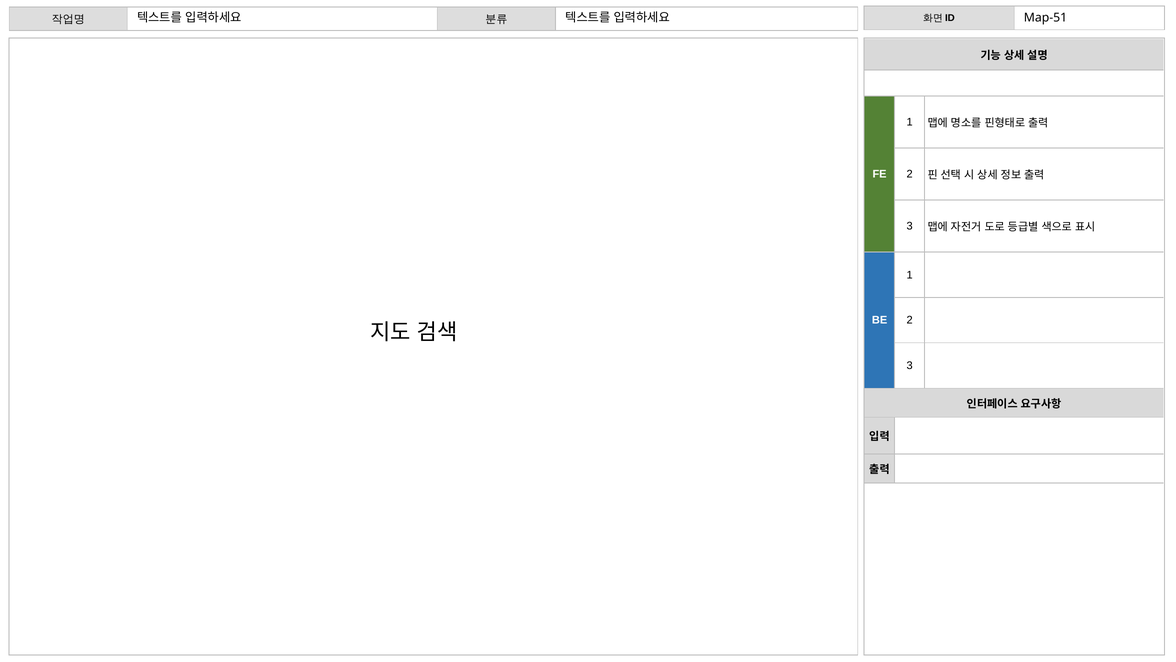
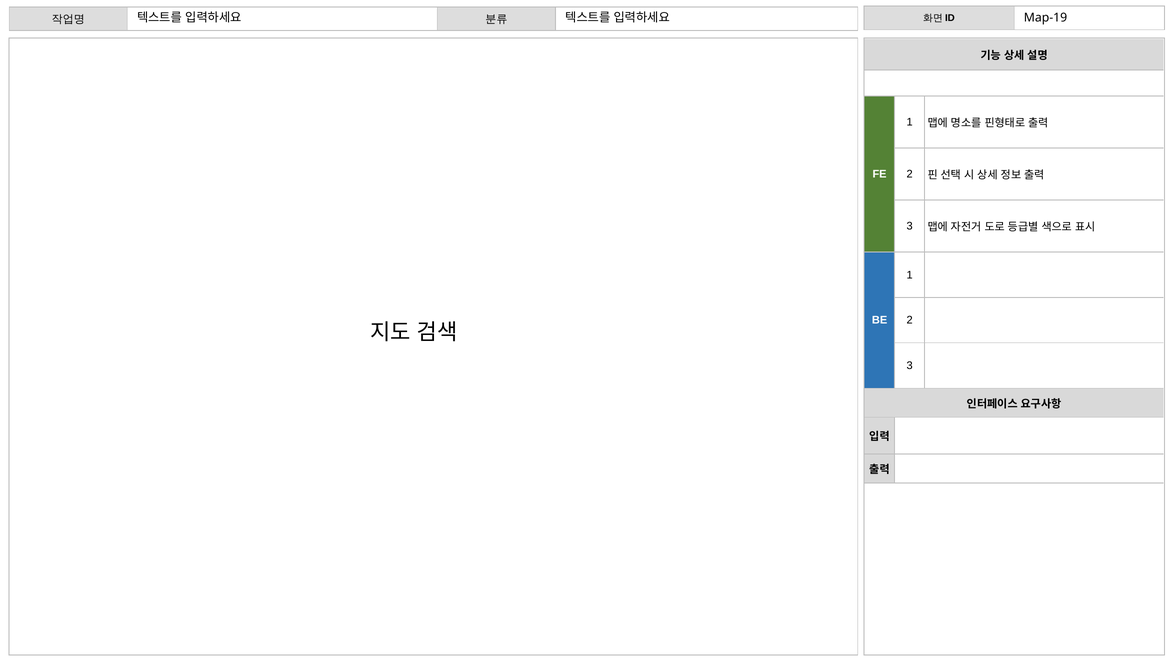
Map-51: Map-51 -> Map-19
